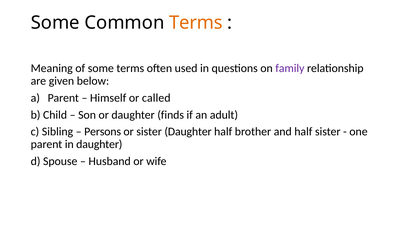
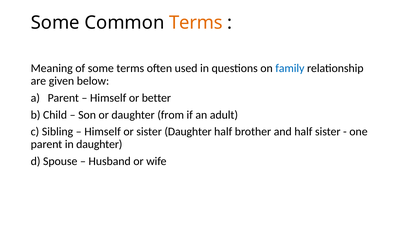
family colour: purple -> blue
called: called -> better
finds: finds -> from
Persons at (103, 132): Persons -> Himself
